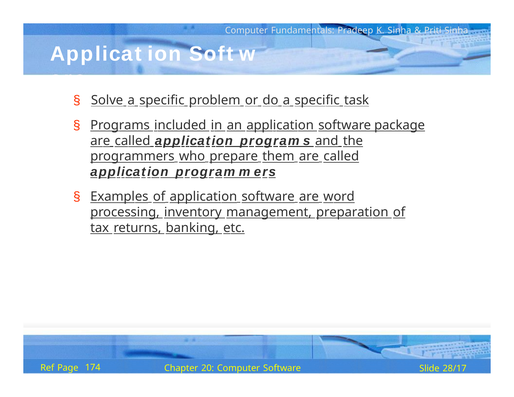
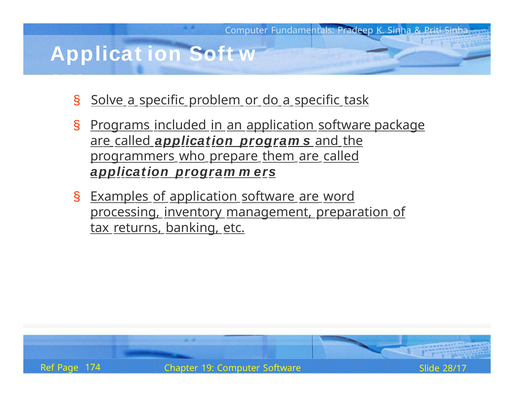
20: 20 -> 19
